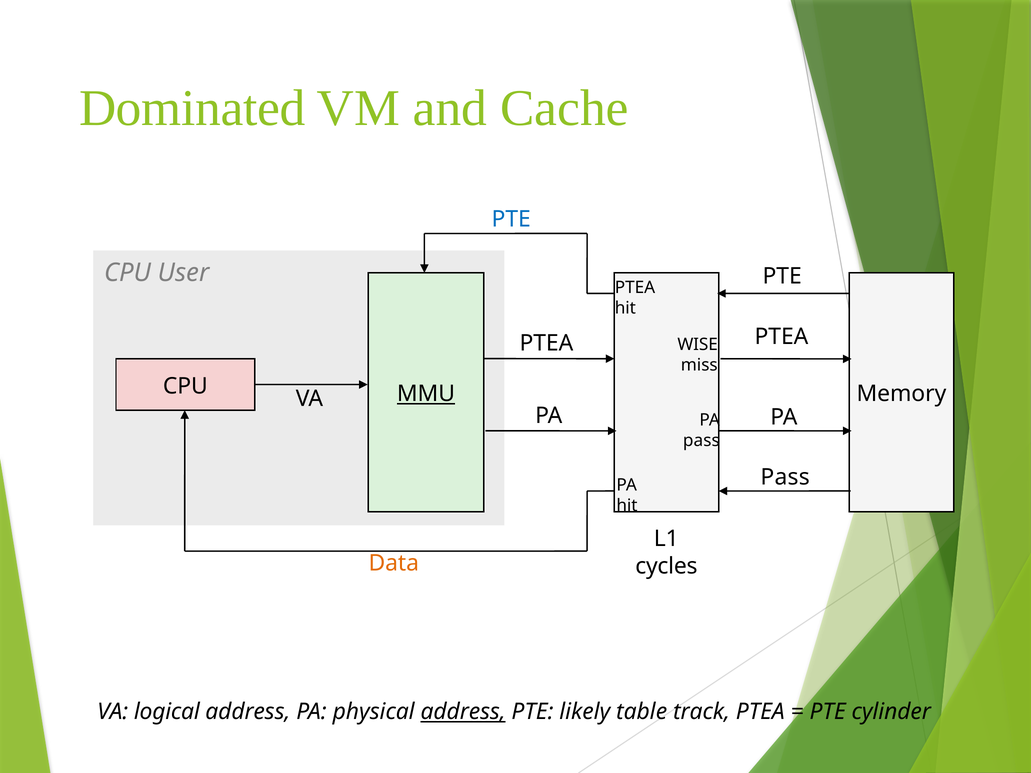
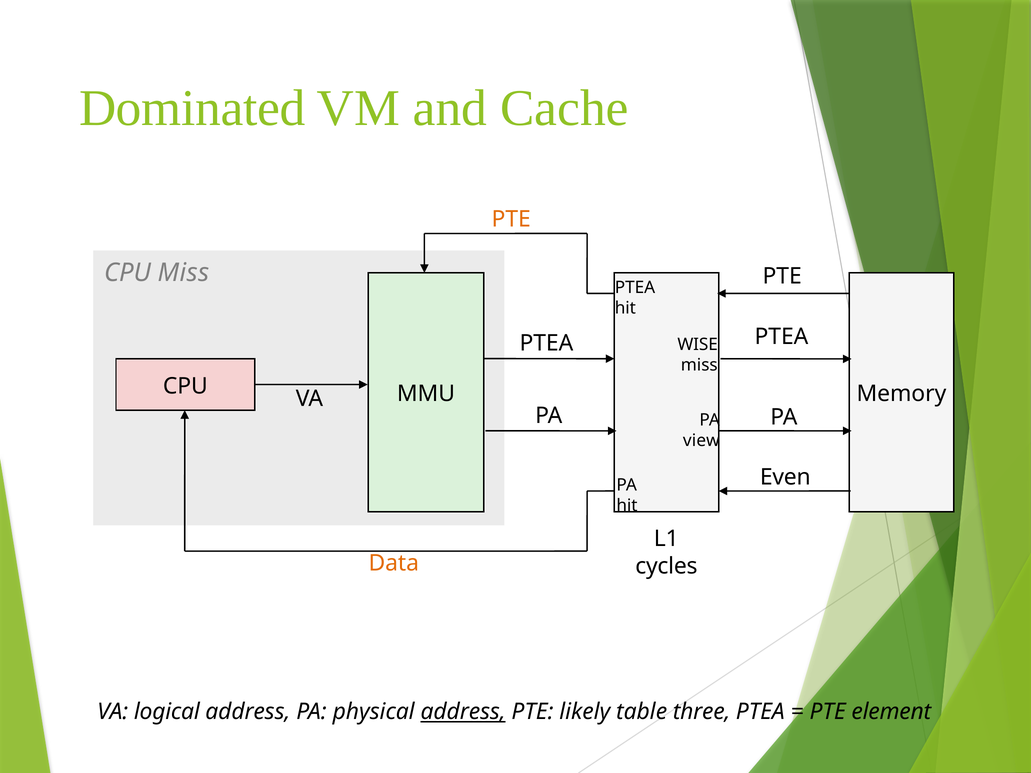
PTE at (511, 220) colour: blue -> orange
CPU User: User -> Miss
MMU underline: present -> none
pass at (701, 441): pass -> view
Pass at (785, 477): Pass -> Even
track: track -> three
cylinder: cylinder -> element
